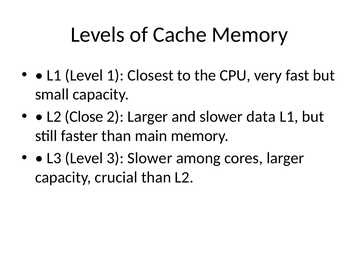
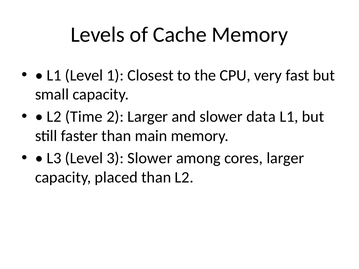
Close: Close -> Time
crucial: crucial -> placed
